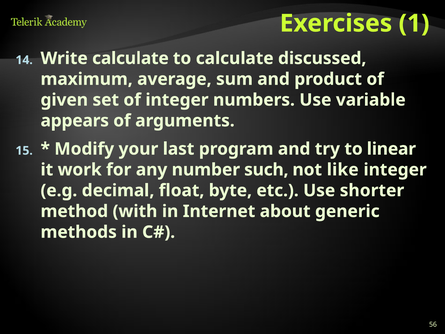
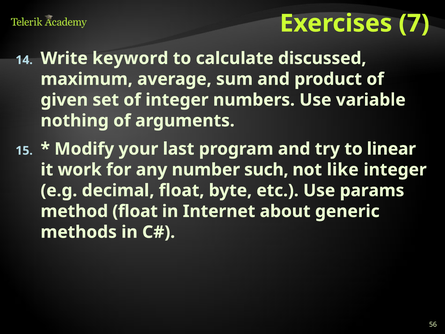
1: 1 -> 7
Write calculate: calculate -> keyword
appears: appears -> nothing
shorter: shorter -> params
method with: with -> float
